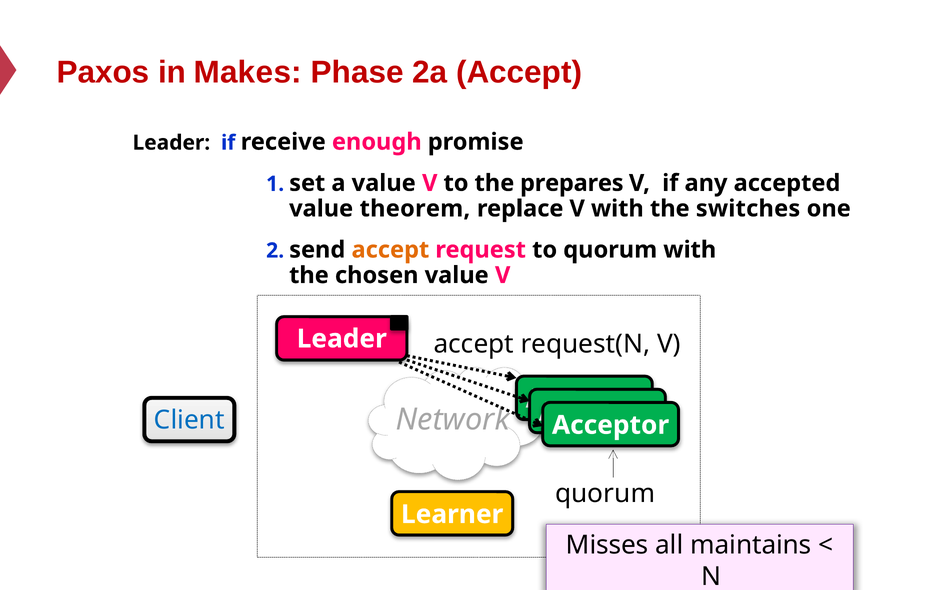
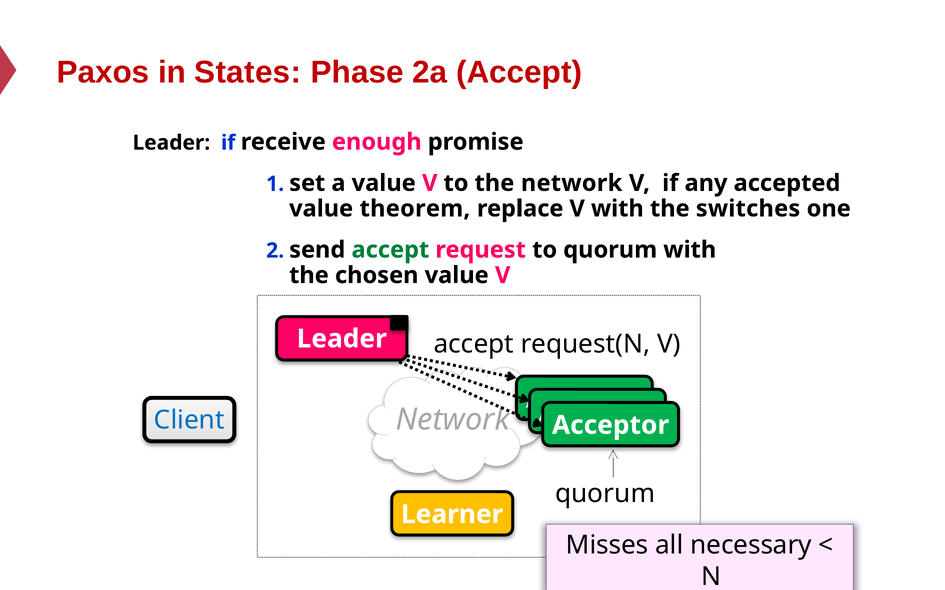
Makes: Makes -> States
the prepares: prepares -> network
accept at (390, 250) colour: orange -> green
maintains: maintains -> necessary
